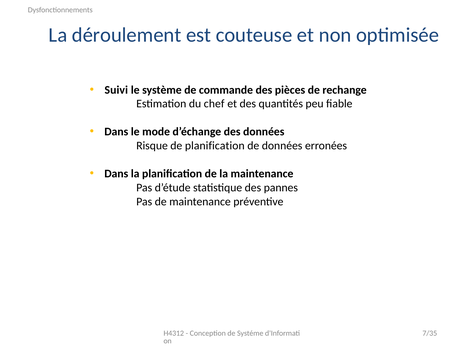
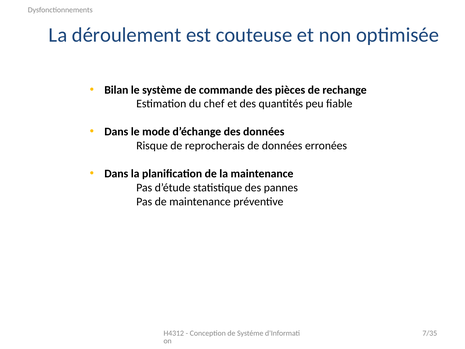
Suivi: Suivi -> Bilan
de planification: planification -> reprocherais
